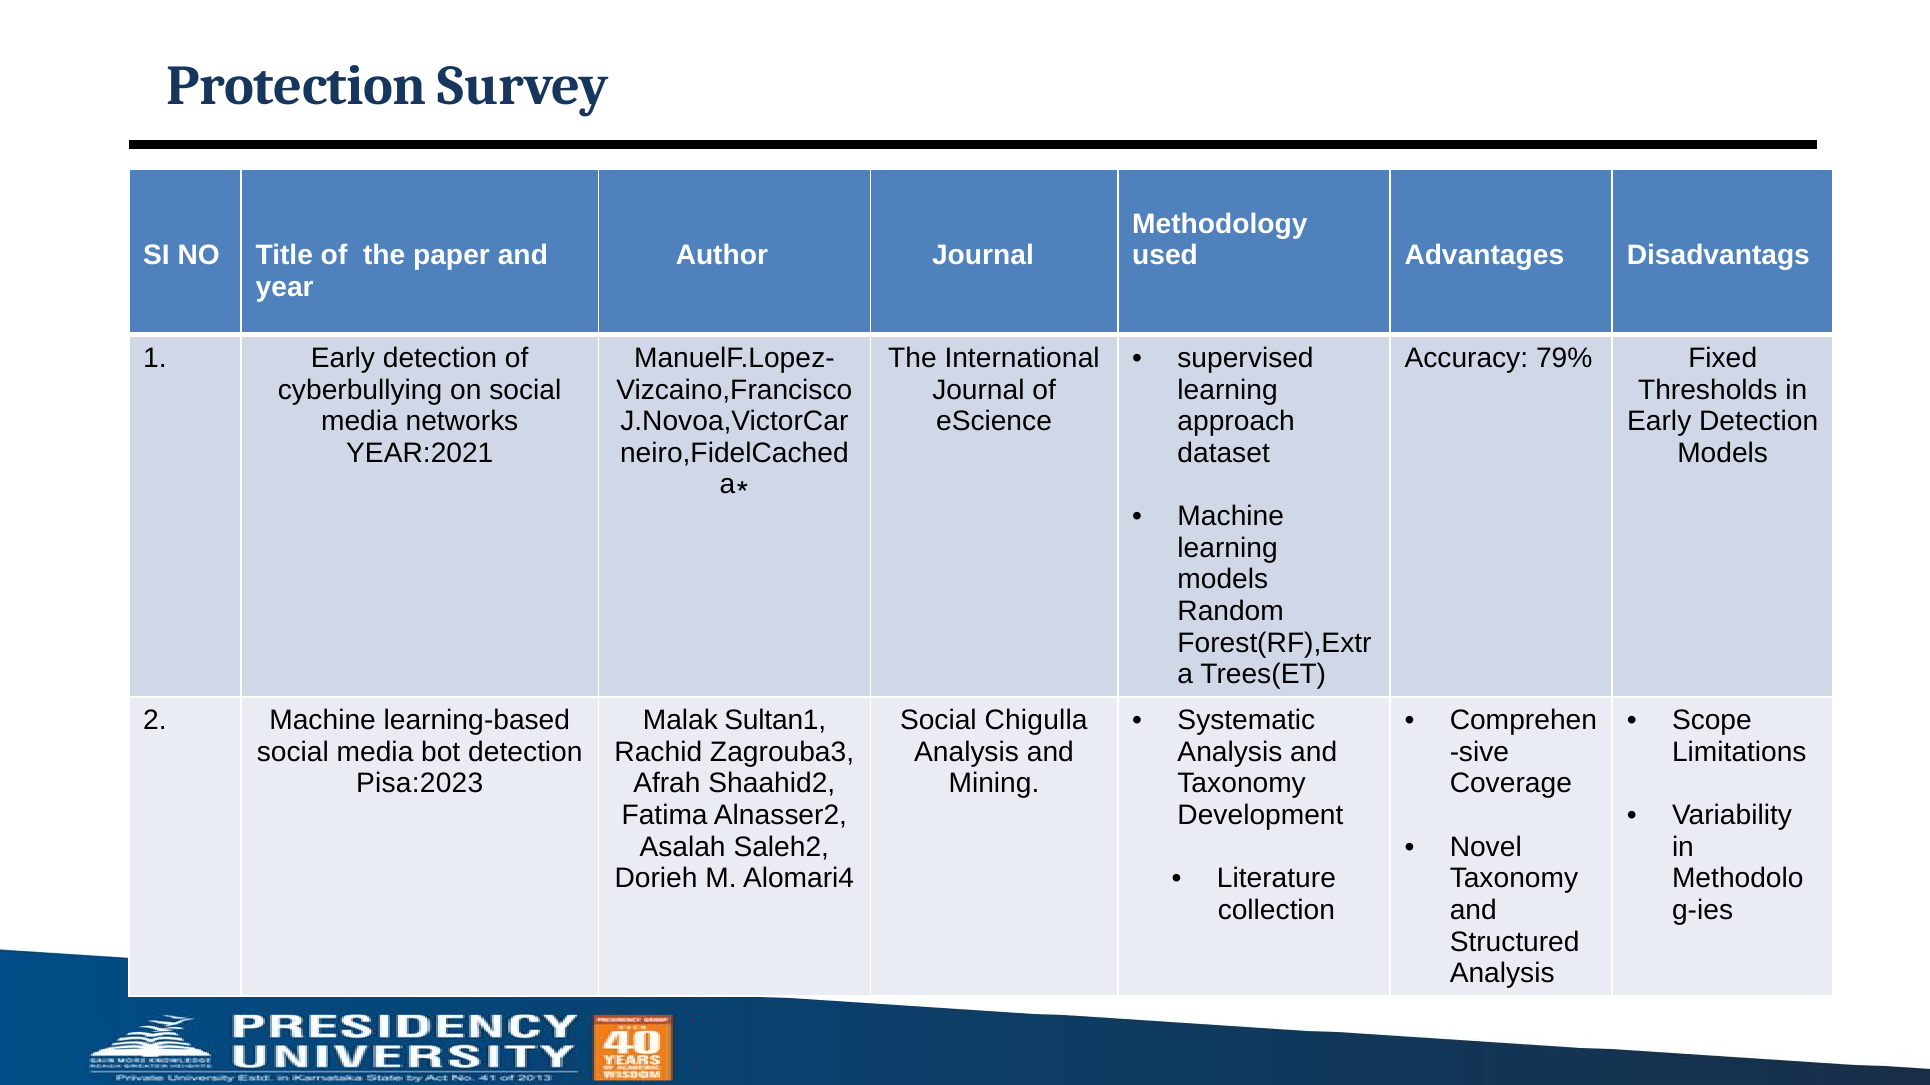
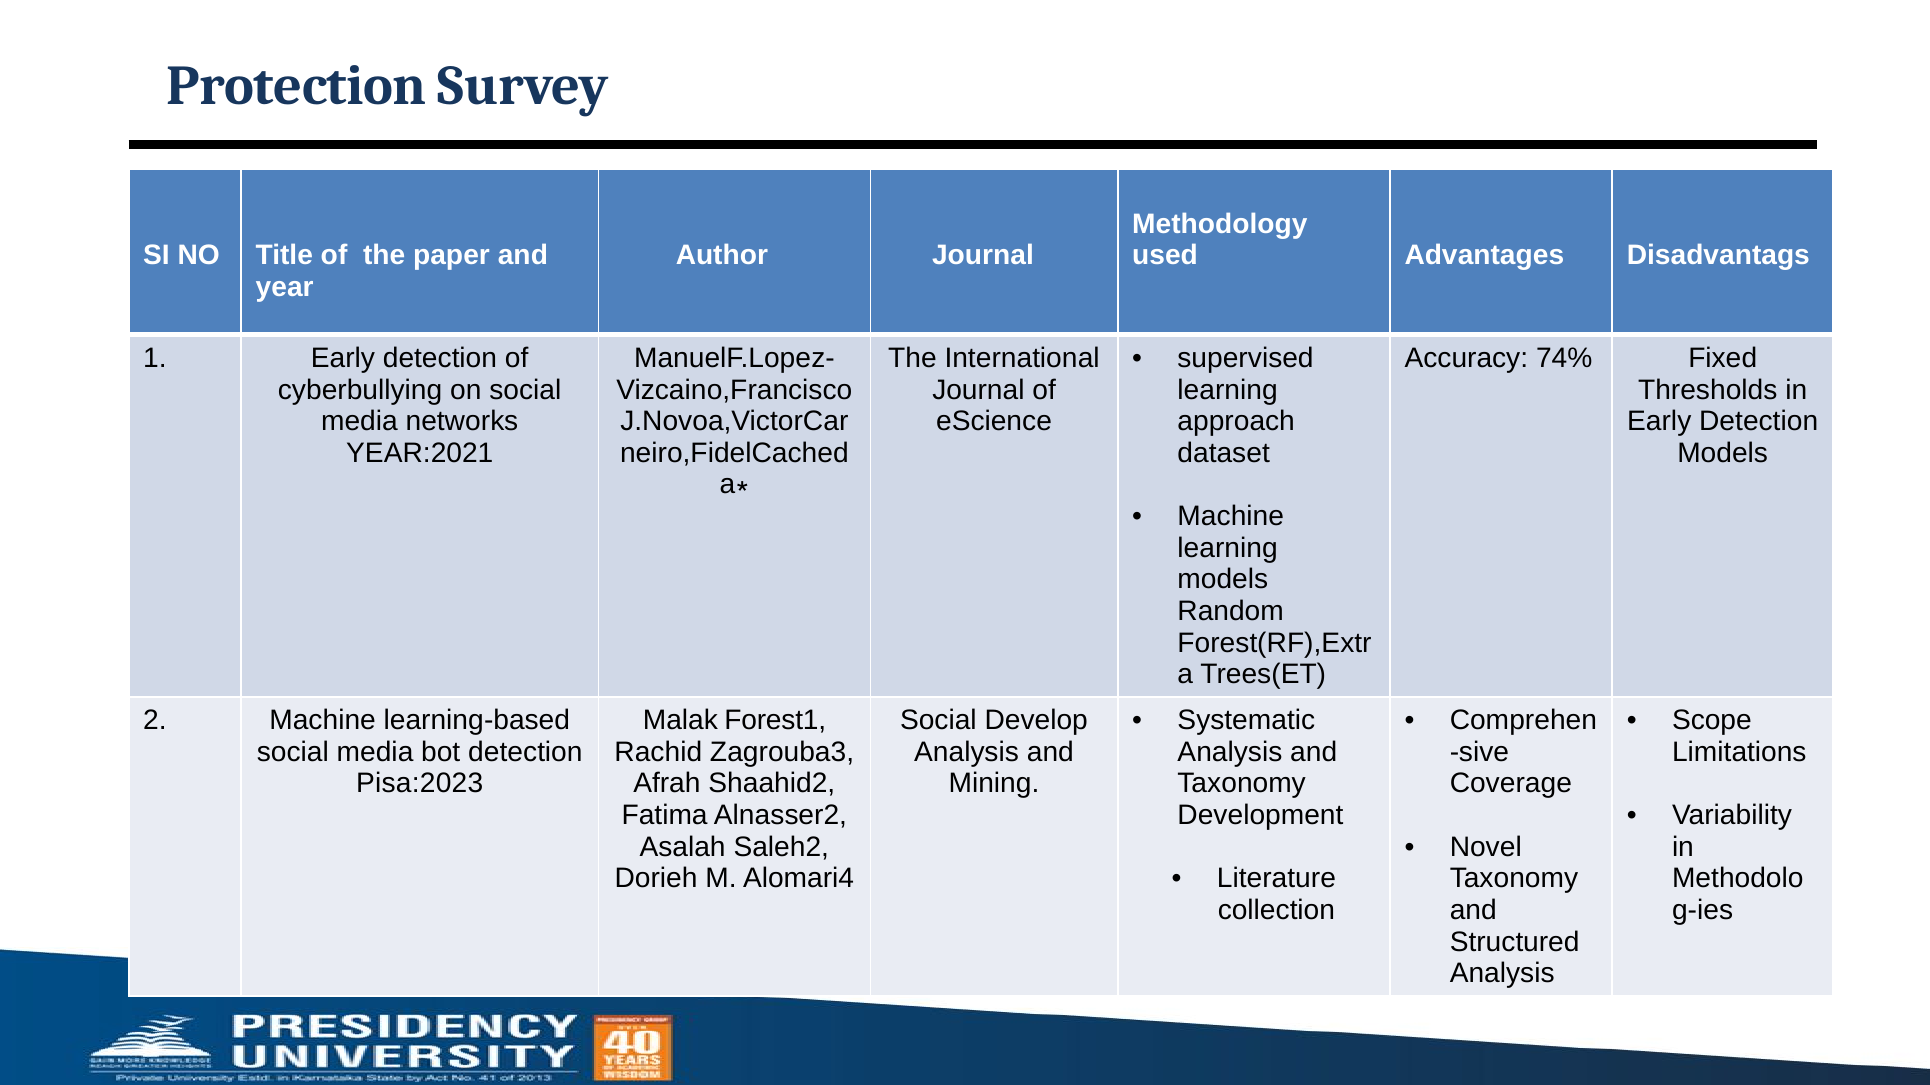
79%: 79% -> 74%
Sultan1: Sultan1 -> Forest1
Chigulla: Chigulla -> Develop
